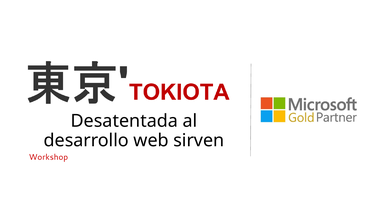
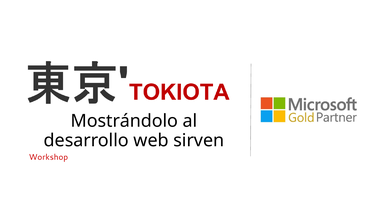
Desatentada: Desatentada -> Mostrándolo
